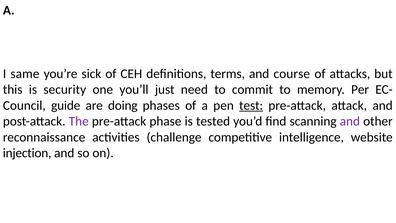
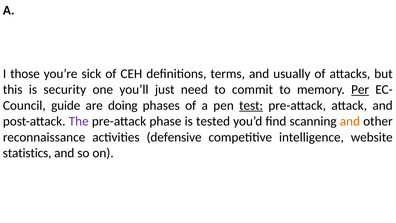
same: same -> those
course: course -> usually
Per underline: none -> present
and at (350, 121) colour: purple -> orange
challenge: challenge -> defensive
injection: injection -> statistics
